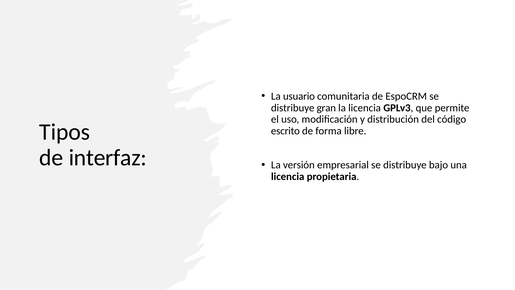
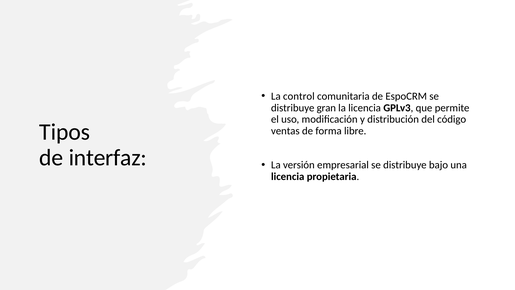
usuario: usuario -> control
escrito: escrito -> ventas
